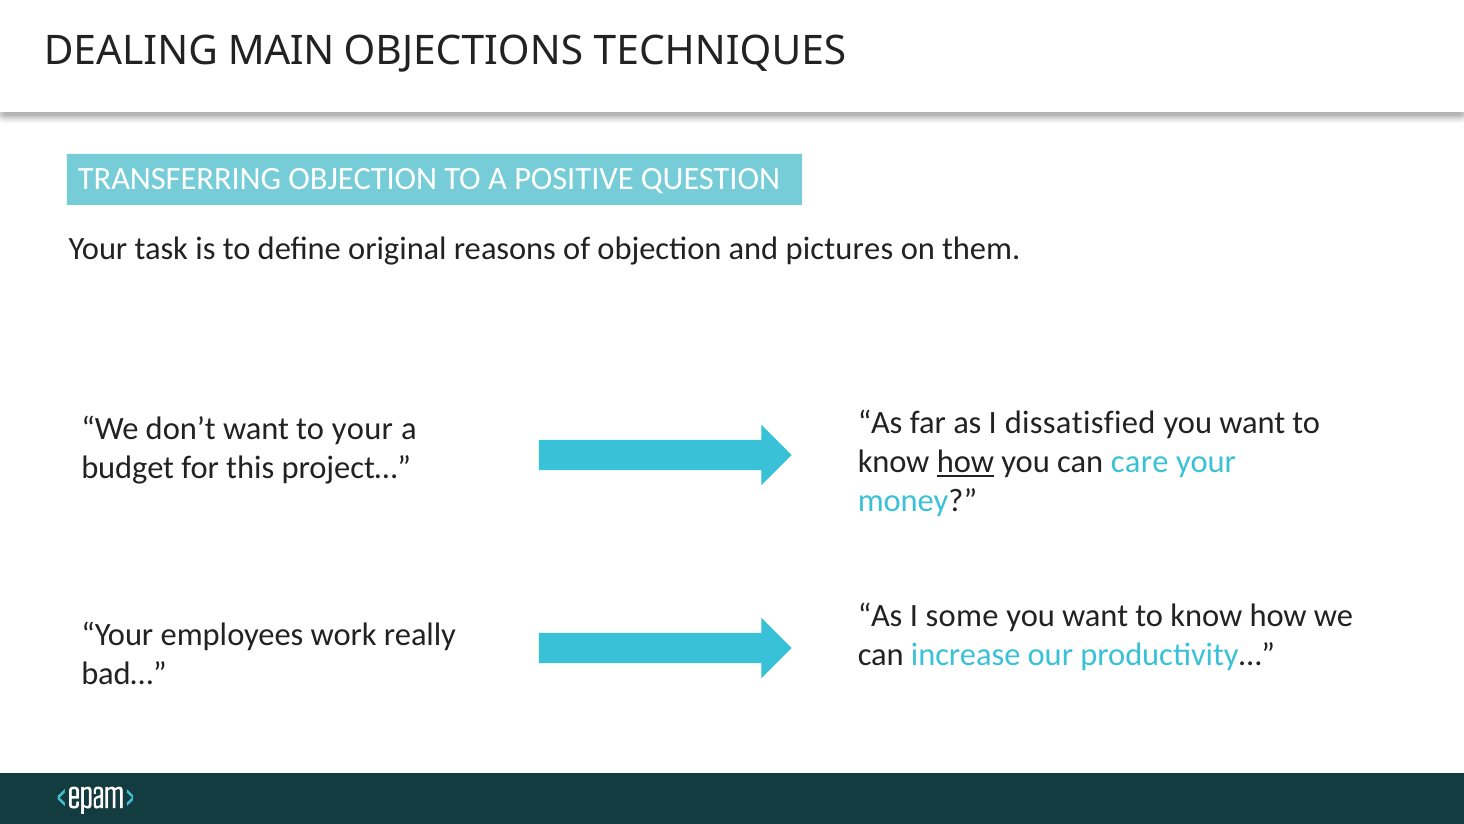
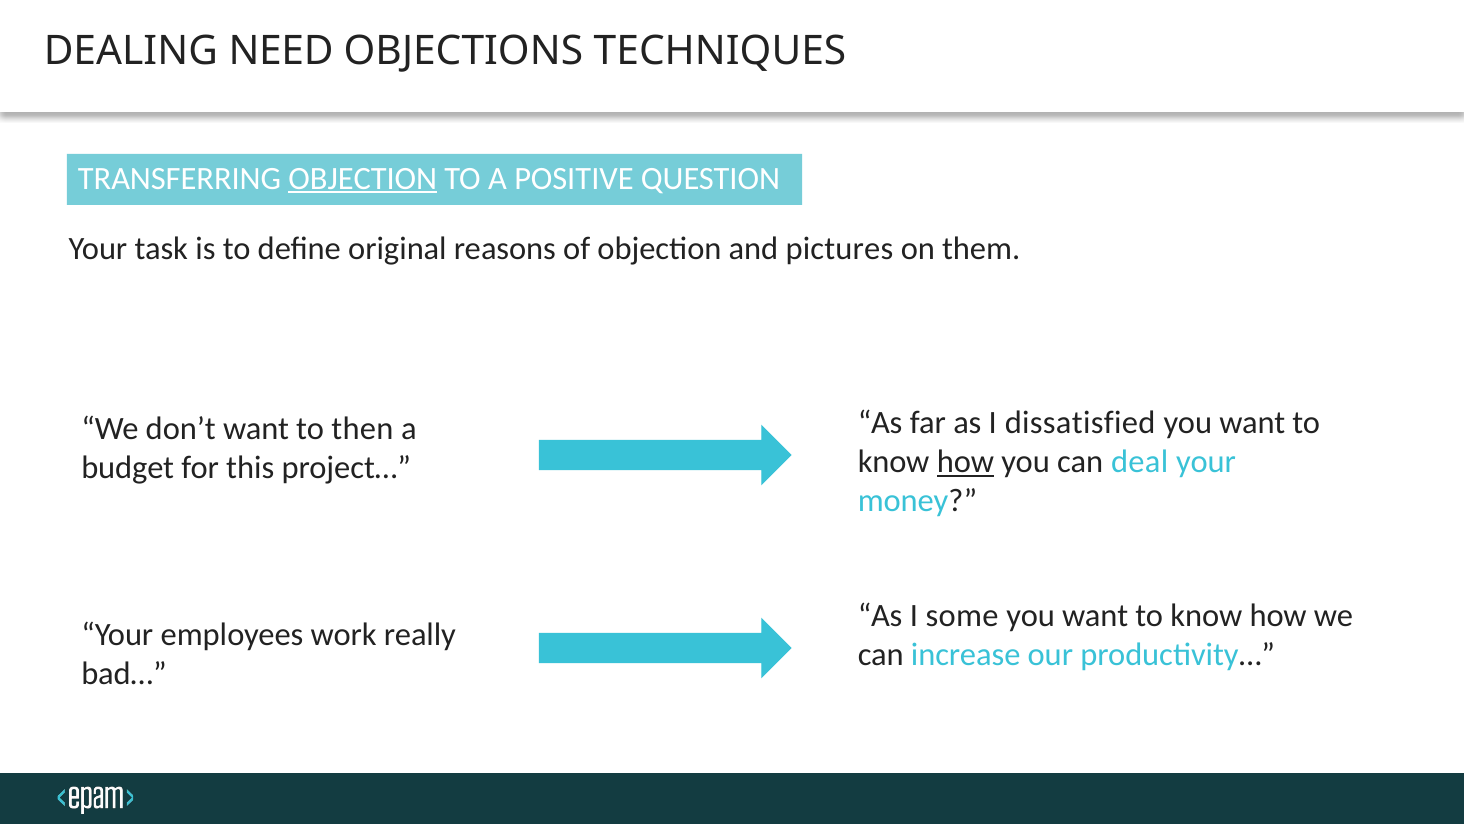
MAIN: MAIN -> NEED
OBJECTION at (363, 178) underline: none -> present
to your: your -> then
care: care -> deal
